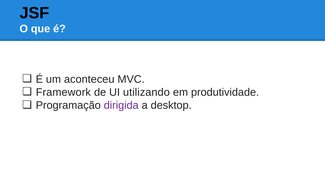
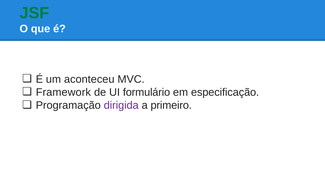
JSF colour: black -> green
utilizando: utilizando -> formulário
produtividade: produtividade -> especificação
desktop: desktop -> primeiro
